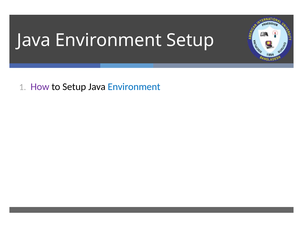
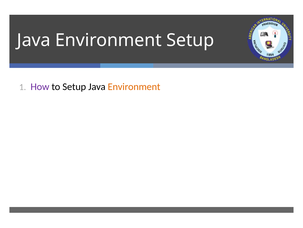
Environment at (134, 87) colour: blue -> orange
